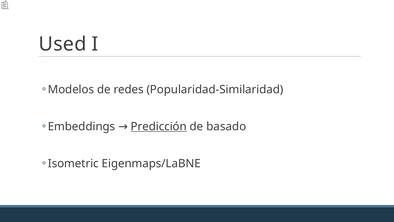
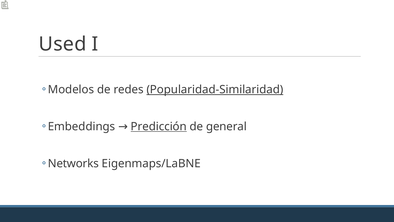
Popularidad-Similaridad underline: none -> present
basado: basado -> general
Isometric: Isometric -> Networks
